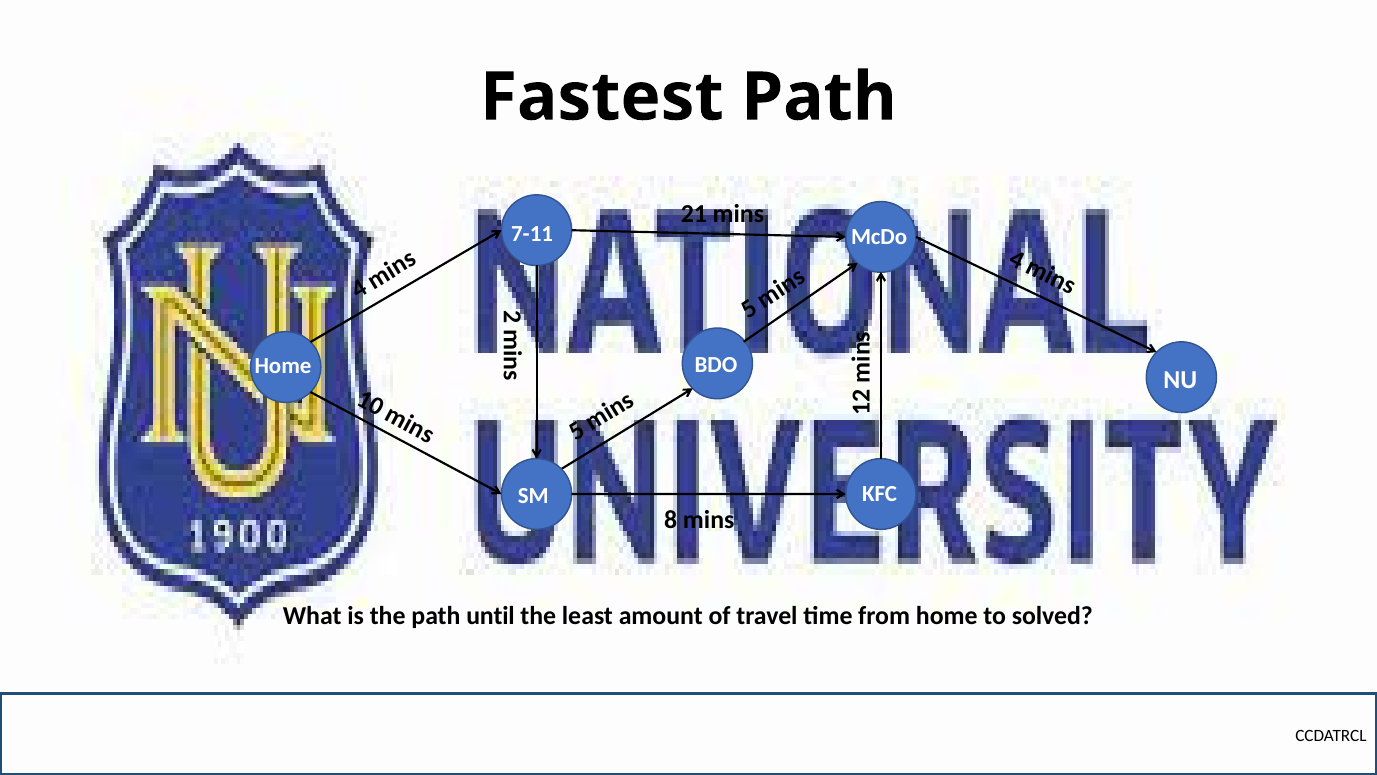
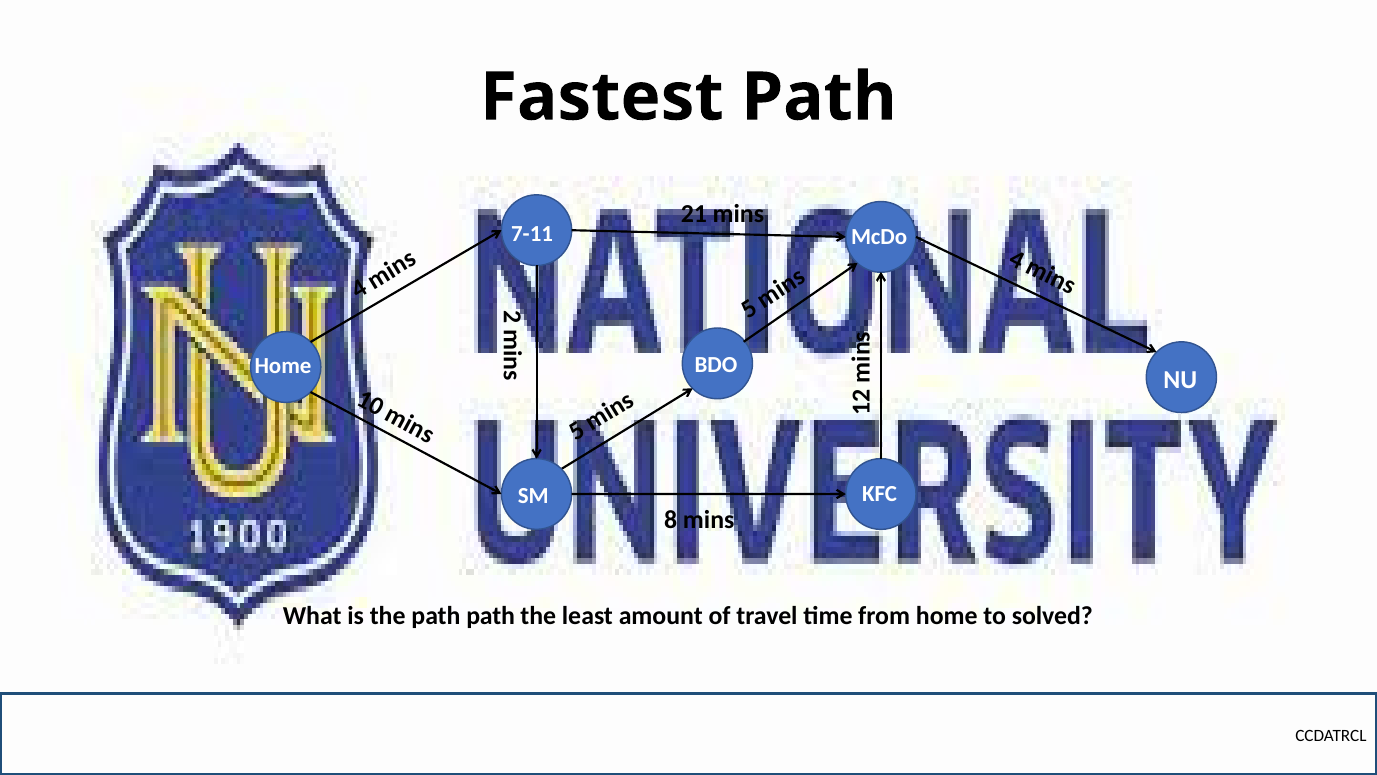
path until: until -> path
